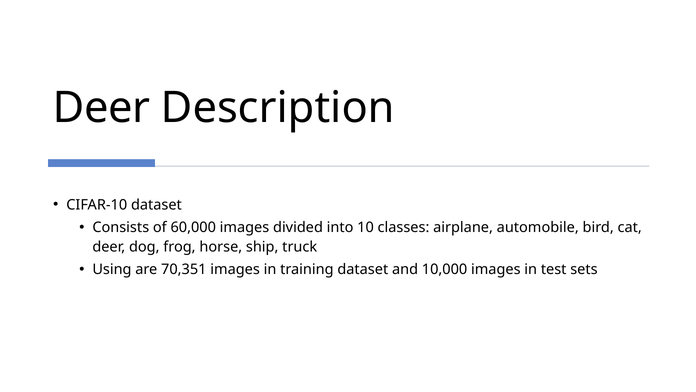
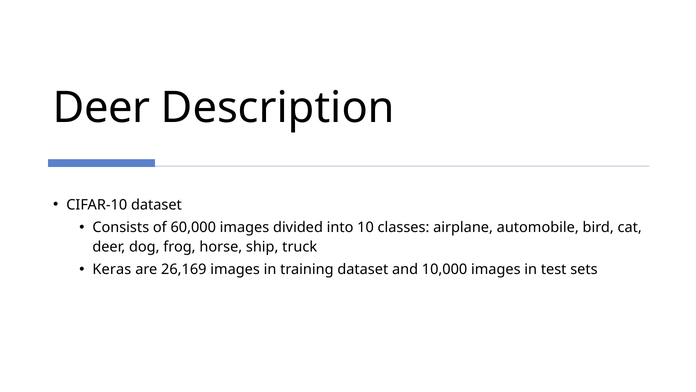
Using: Using -> Keras
70,351: 70,351 -> 26,169
